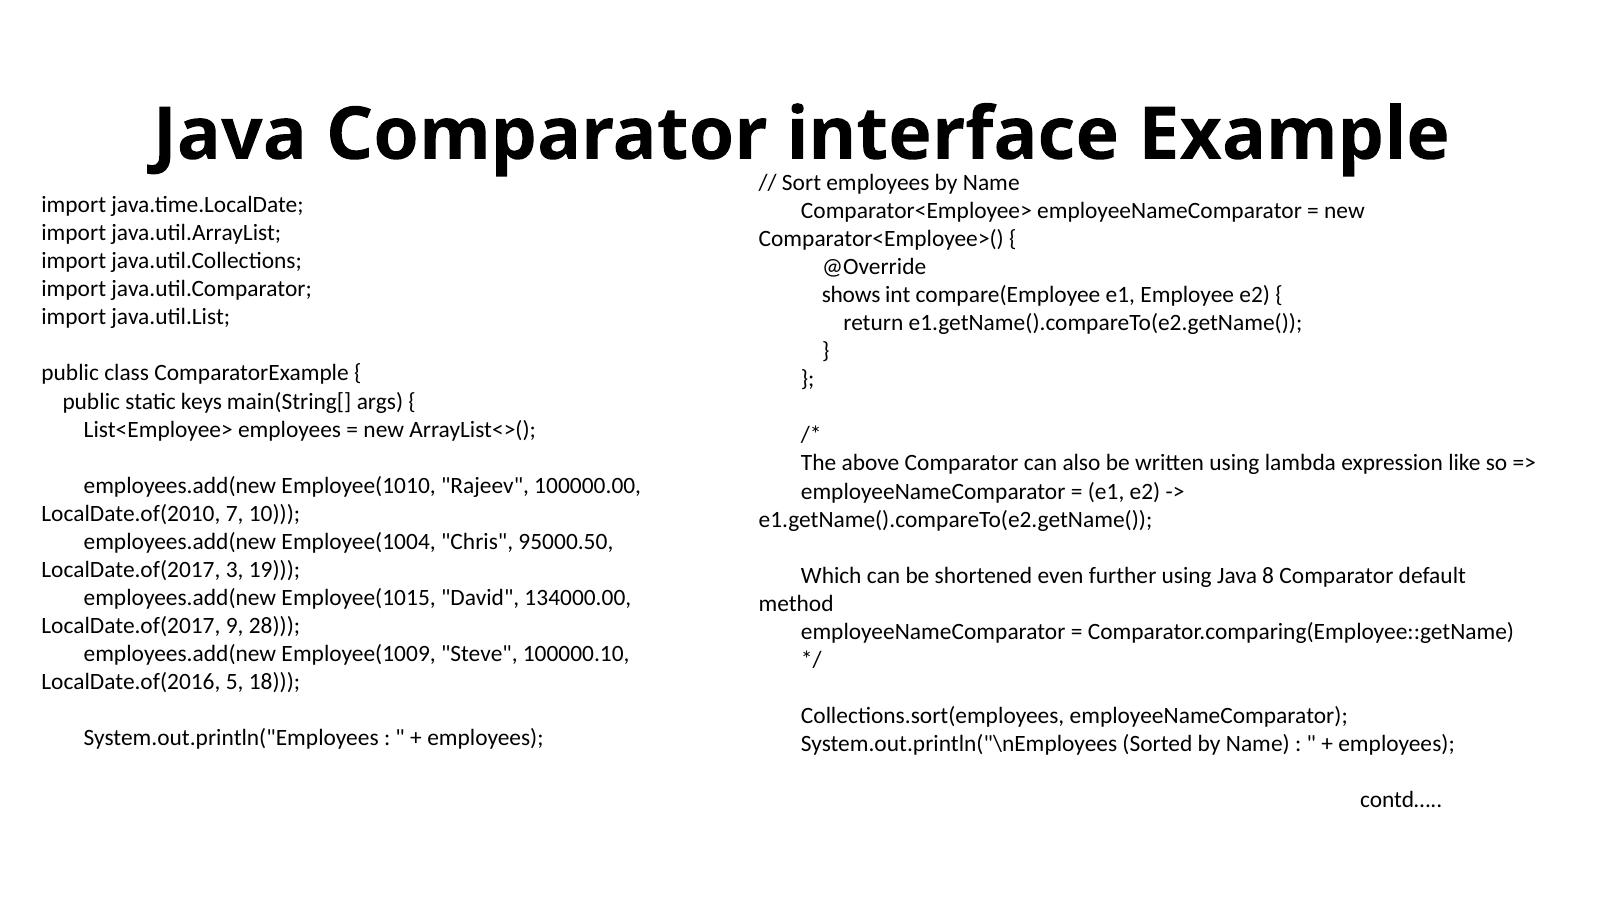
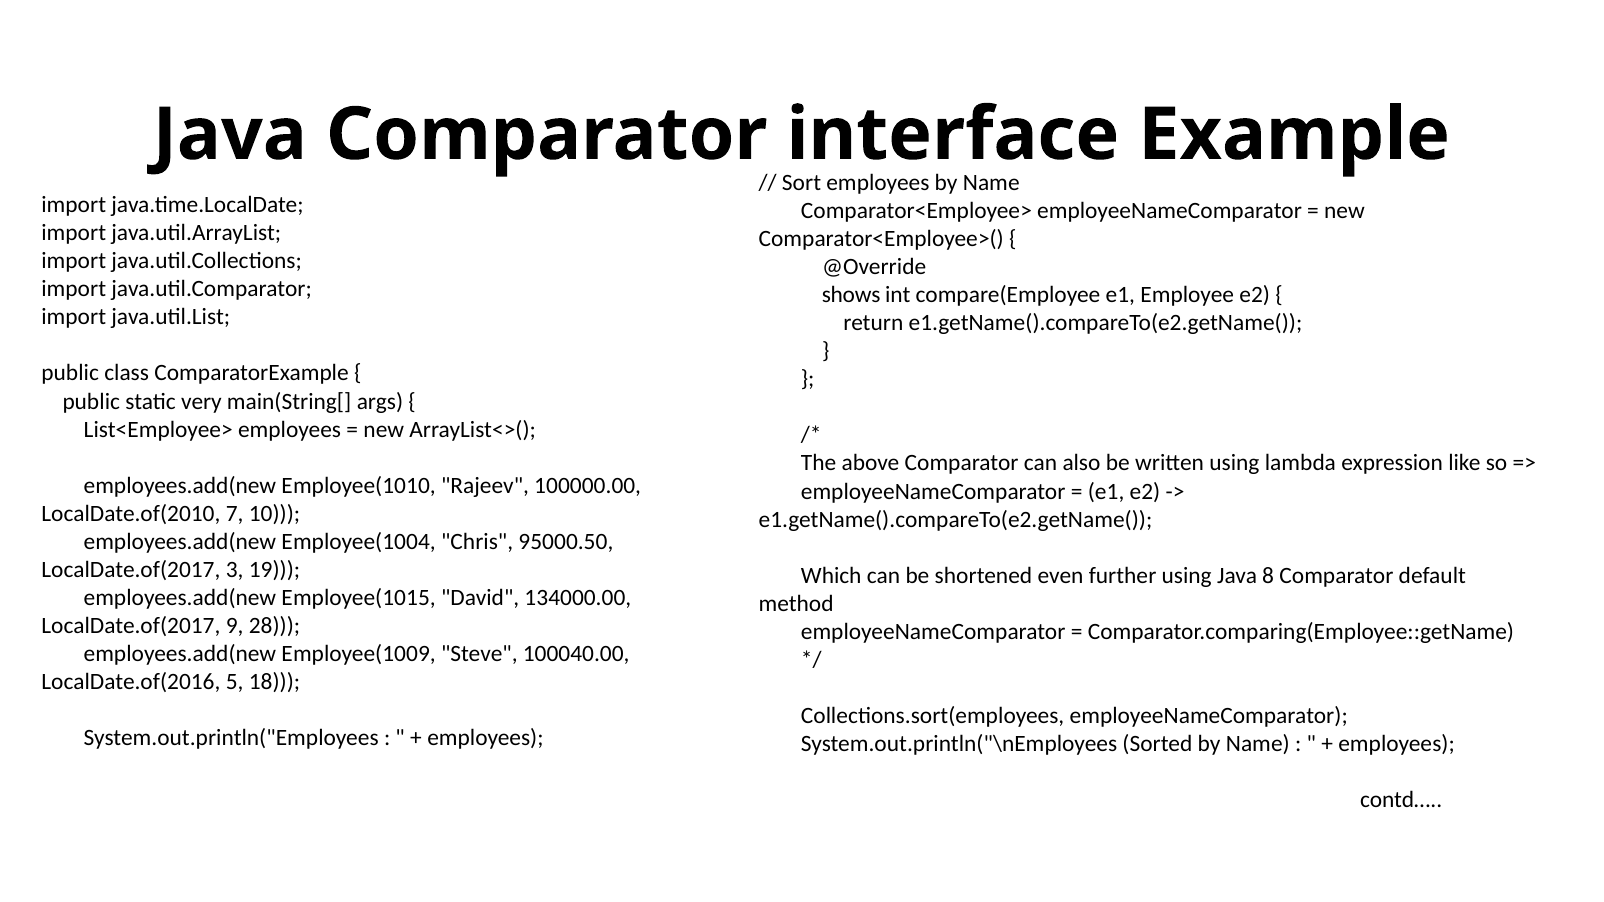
keys: keys -> very
100000.10: 100000.10 -> 100040.00
